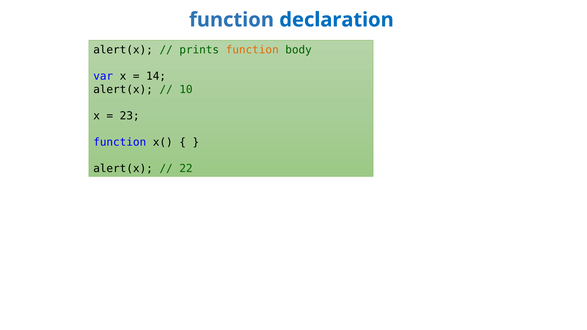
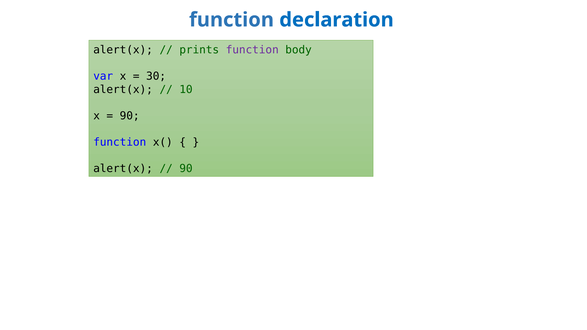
function at (252, 50) colour: orange -> purple
14: 14 -> 30
23 at (130, 116): 23 -> 90
22 at (186, 169): 22 -> 90
